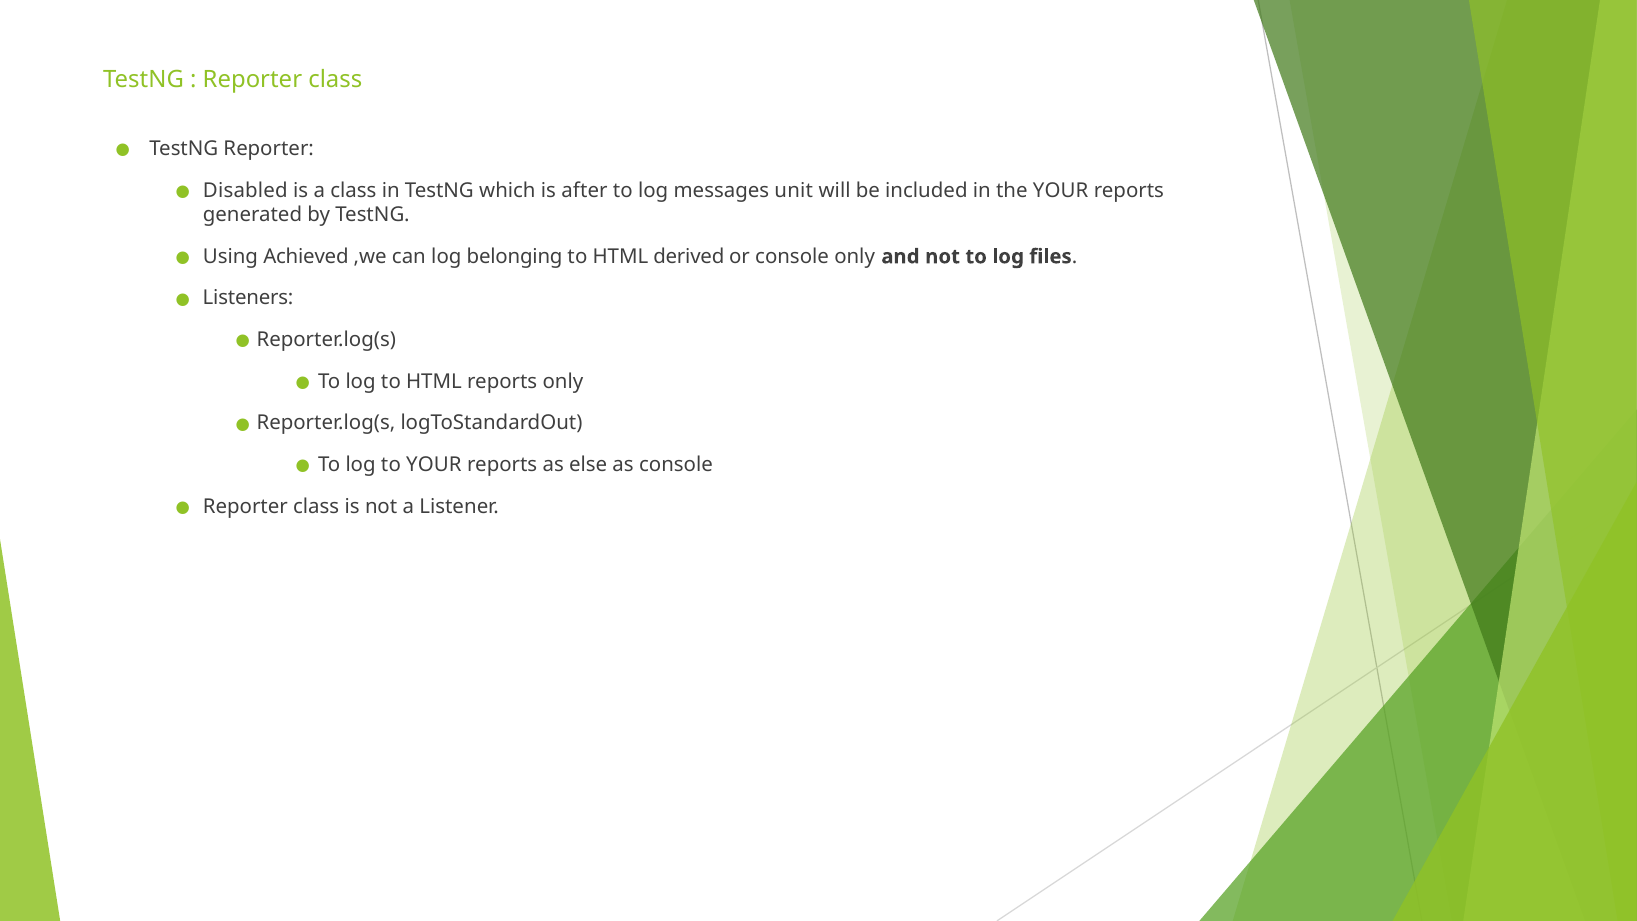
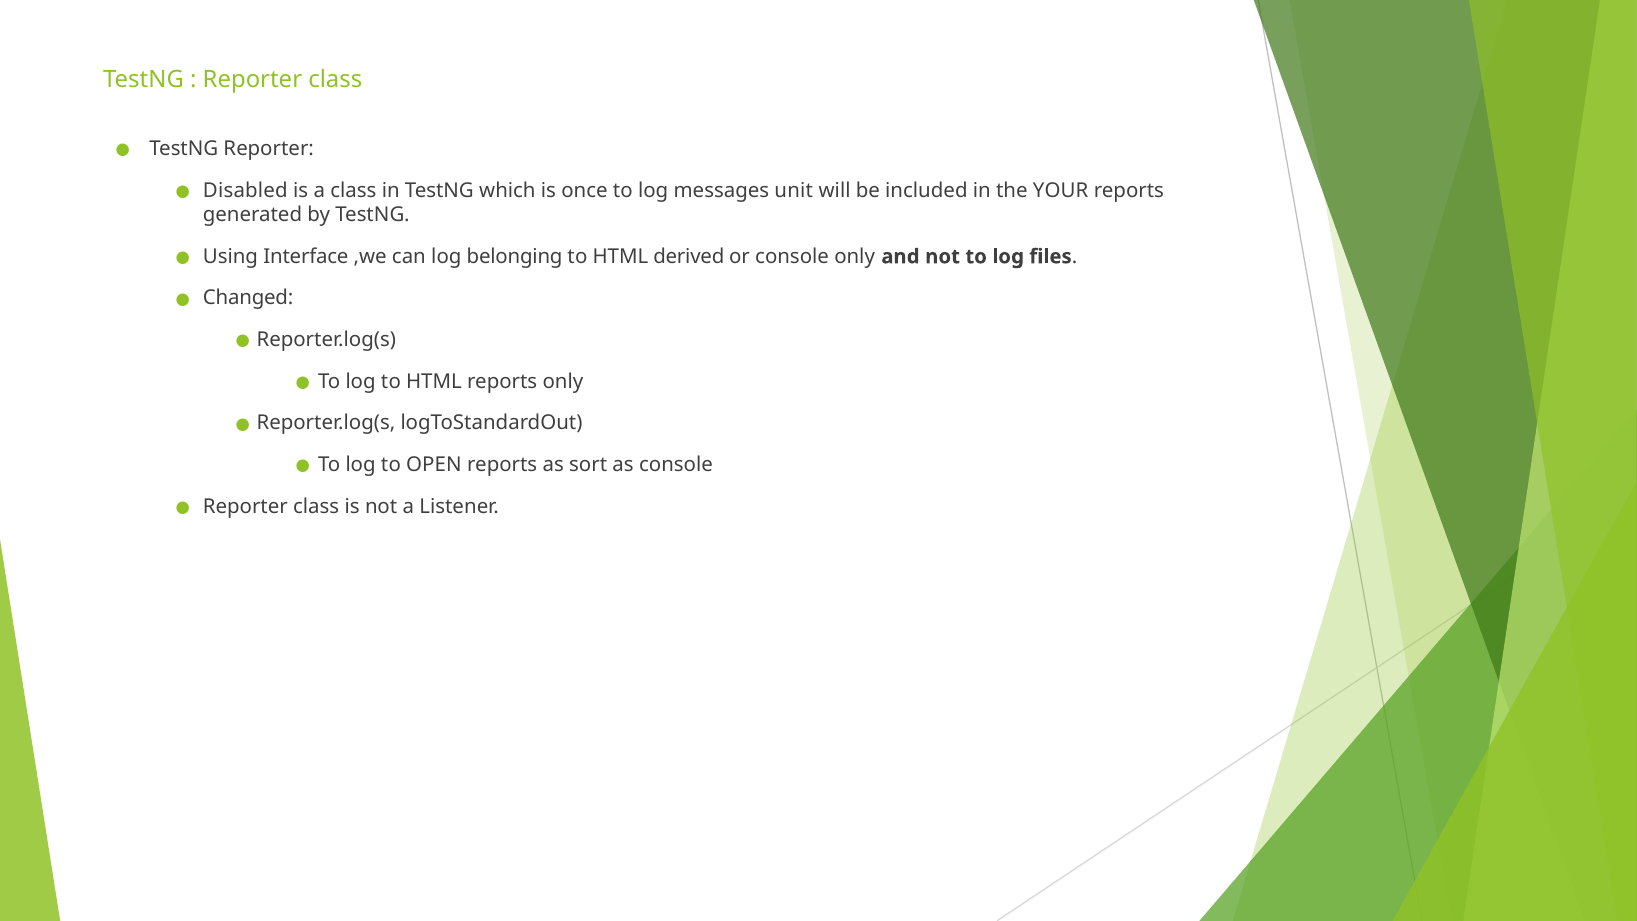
after: after -> once
Achieved: Achieved -> Interface
Listeners: Listeners -> Changed
to YOUR: YOUR -> OPEN
else: else -> sort
